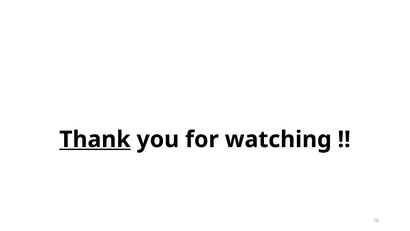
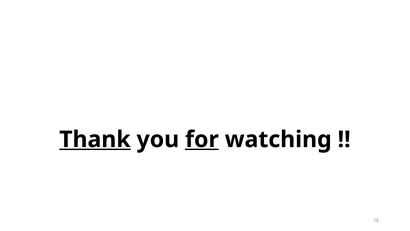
for underline: none -> present
